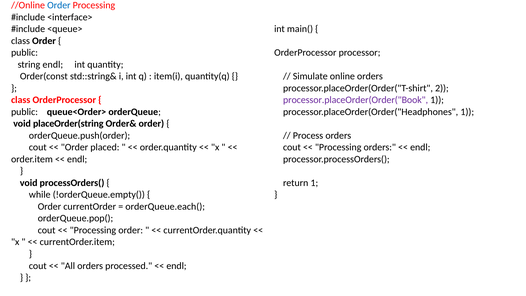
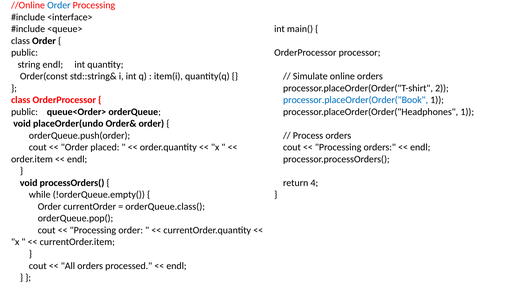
processor.placeOrder(Order("Book colour: purple -> blue
placeOrder(string: placeOrder(string -> placeOrder(undo
return 1: 1 -> 4
orderQueue.each(: orderQueue.each( -> orderQueue.class(
